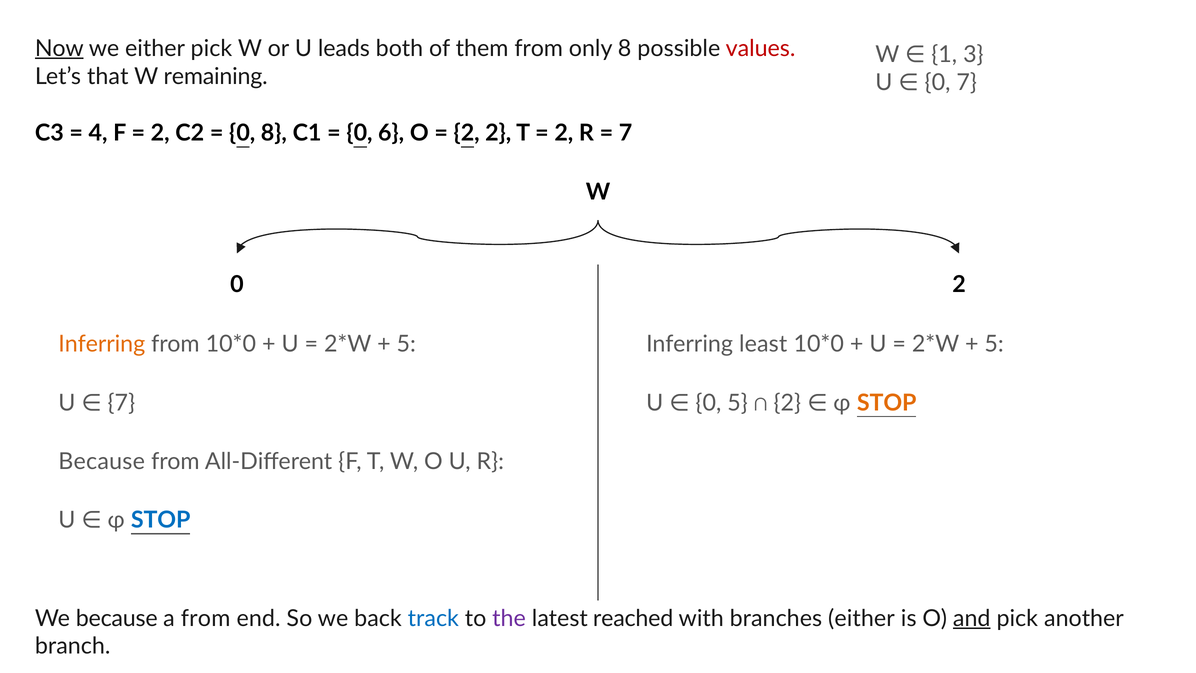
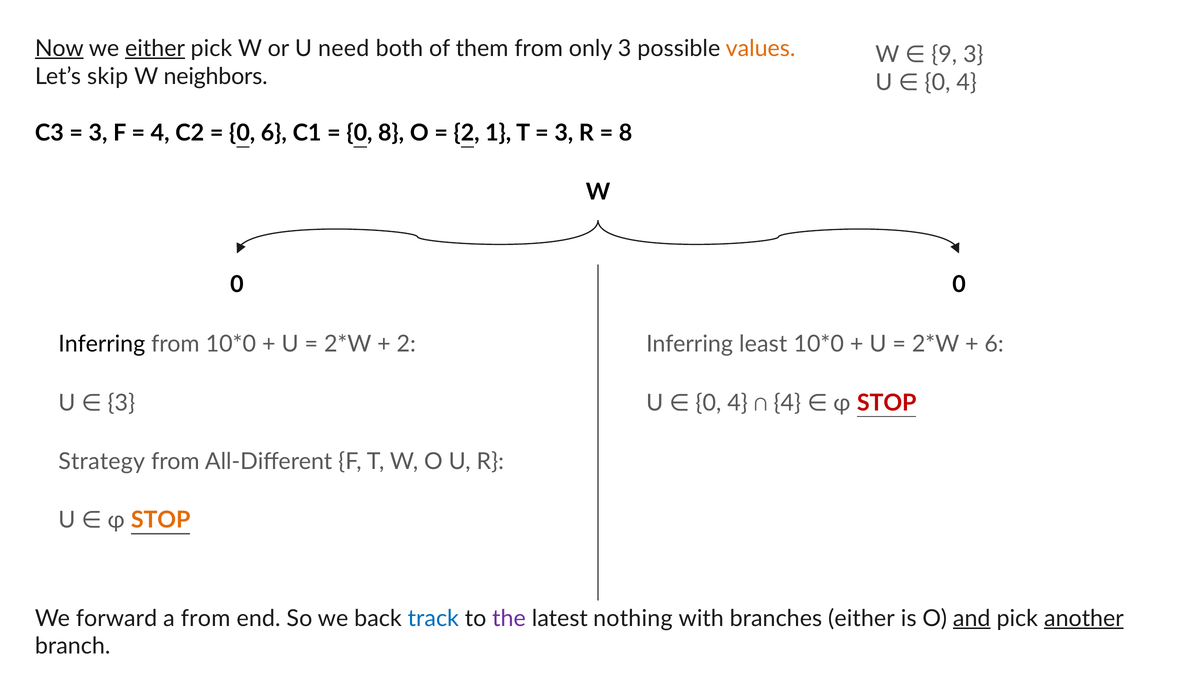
either at (155, 48) underline: none -> present
leads: leads -> need
only 8: 8 -> 3
values colour: red -> orange
1: 1 -> 9
that: that -> skip
remaining: remaining -> neighbors
7 at (967, 83): 7 -> 4
4 at (98, 133): 4 -> 3
2 at (160, 133): 2 -> 4
0 8: 8 -> 6
0 6: 6 -> 8
2 2: 2 -> 1
2 at (564, 133): 2 -> 3
7 at (625, 133): 7 -> 8
0 2: 2 -> 0
Inferring at (102, 344) colour: orange -> black
5 at (406, 344): 5 -> 2
5 at (994, 344): 5 -> 6
STOP at (887, 403) colour: orange -> red
U 7: 7 -> 3
5 at (738, 403): 5 -> 4
2 at (787, 403): 2 -> 4
Because at (102, 461): Because -> Strategy
STOP at (161, 520) colour: blue -> orange
We because: because -> forward
reached: reached -> nothing
another underline: none -> present
